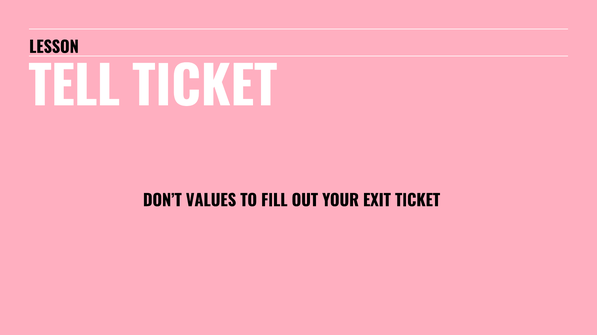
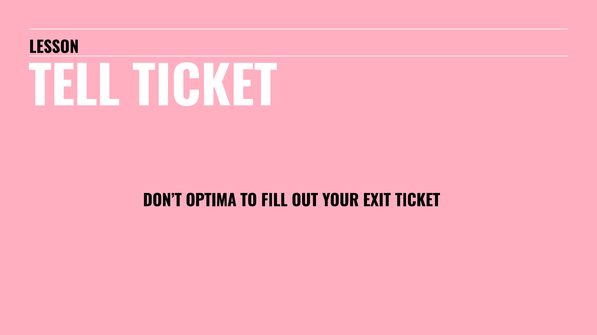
VALUES: VALUES -> OPTIMA
